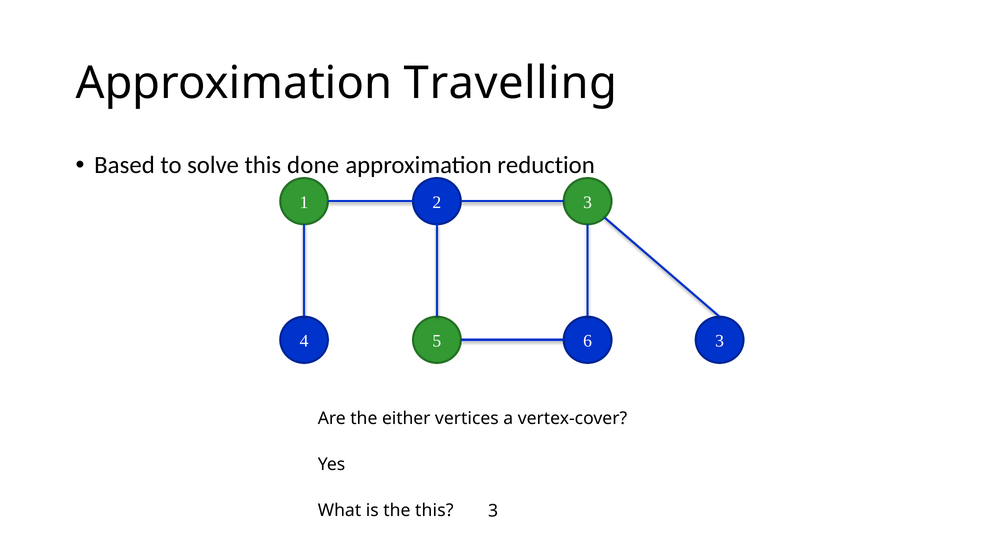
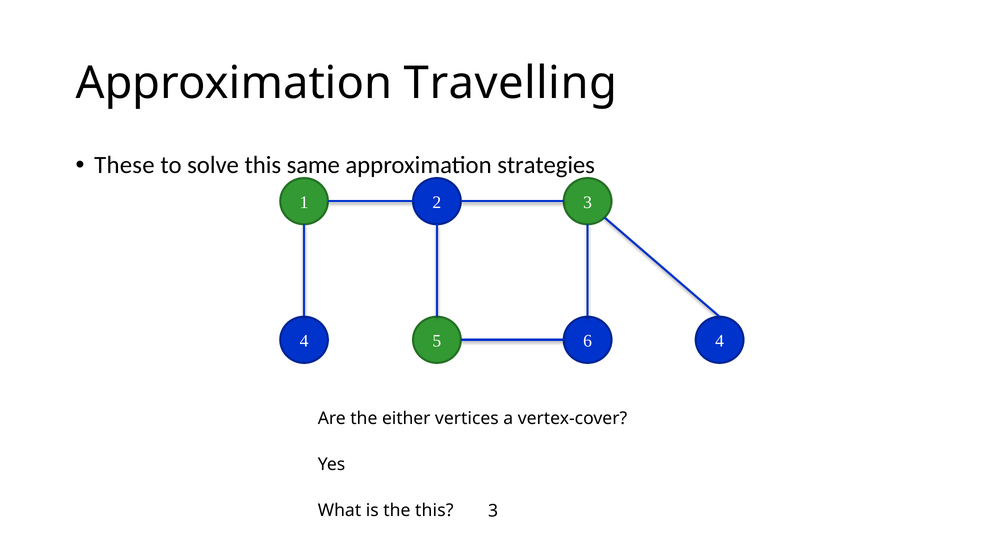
Based: Based -> These
done: done -> same
reduction: reduction -> strategies
5 3: 3 -> 4
